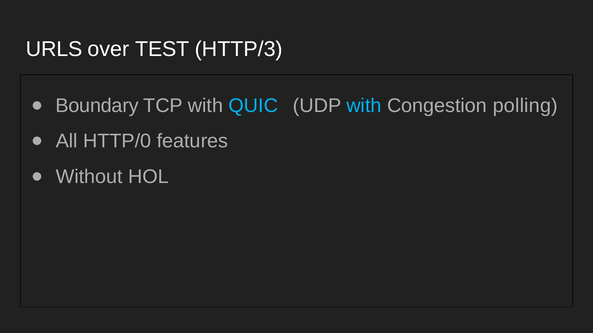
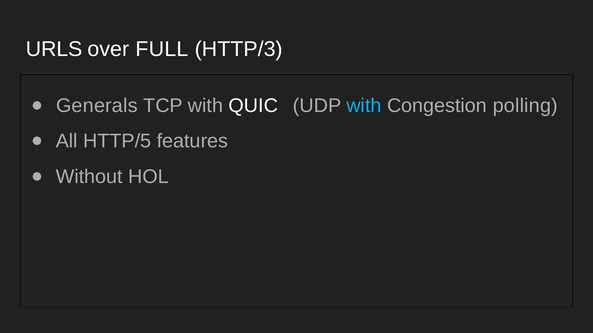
TEST: TEST -> FULL
Boundary: Boundary -> Generals
QUIC colour: light blue -> white
HTTP/0: HTTP/0 -> HTTP/5
